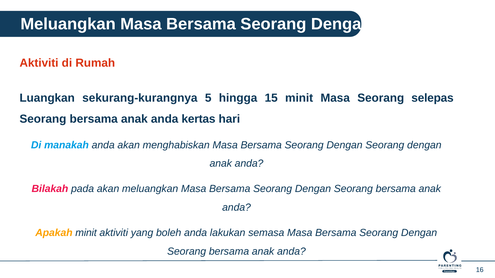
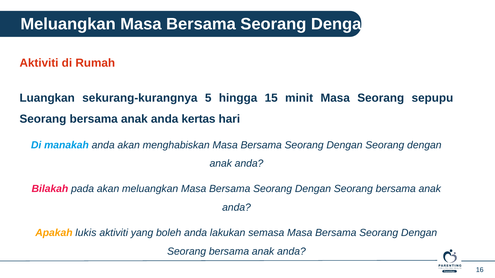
selepas: selepas -> sepupu
Apakah minit: minit -> lukis
